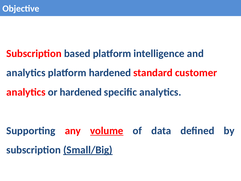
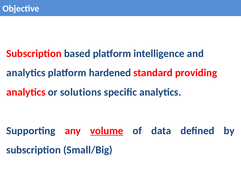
customer: customer -> providing
or hardened: hardened -> solutions
Small/Big underline: present -> none
